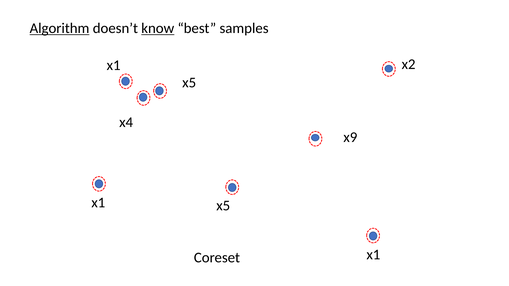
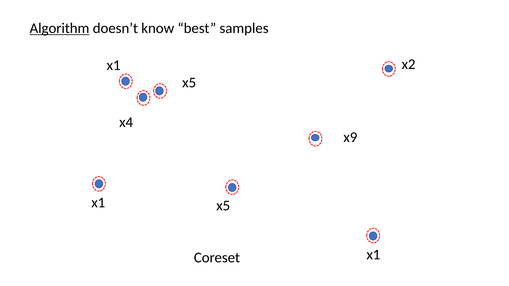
know underline: present -> none
